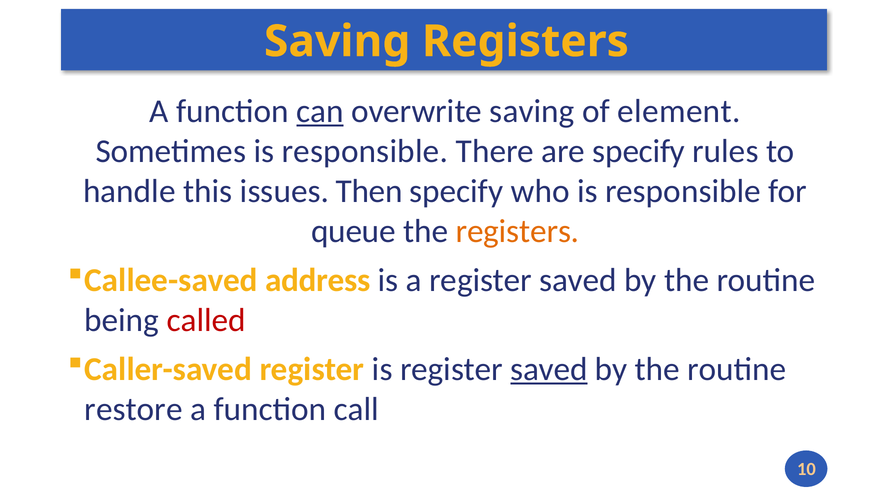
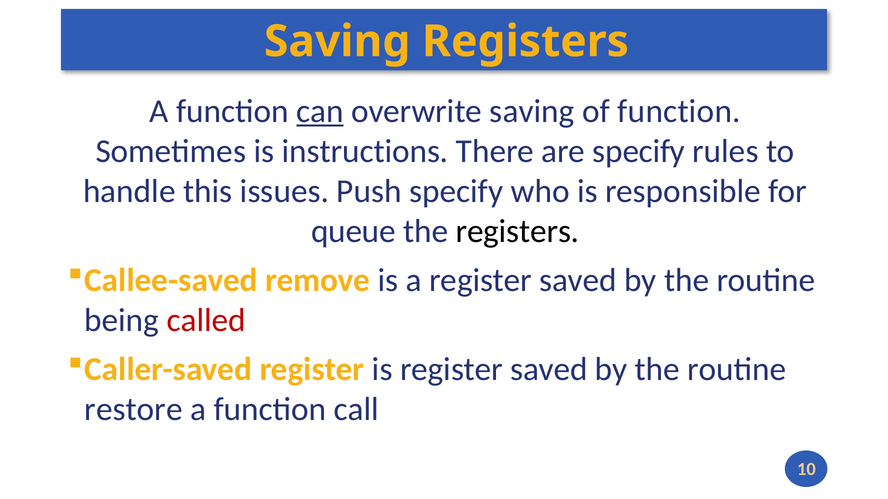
of element: element -> function
Sometimes is responsible: responsible -> instructions
Then: Then -> Push
registers at (517, 231) colour: orange -> black
address: address -> remove
saved at (549, 370) underline: present -> none
